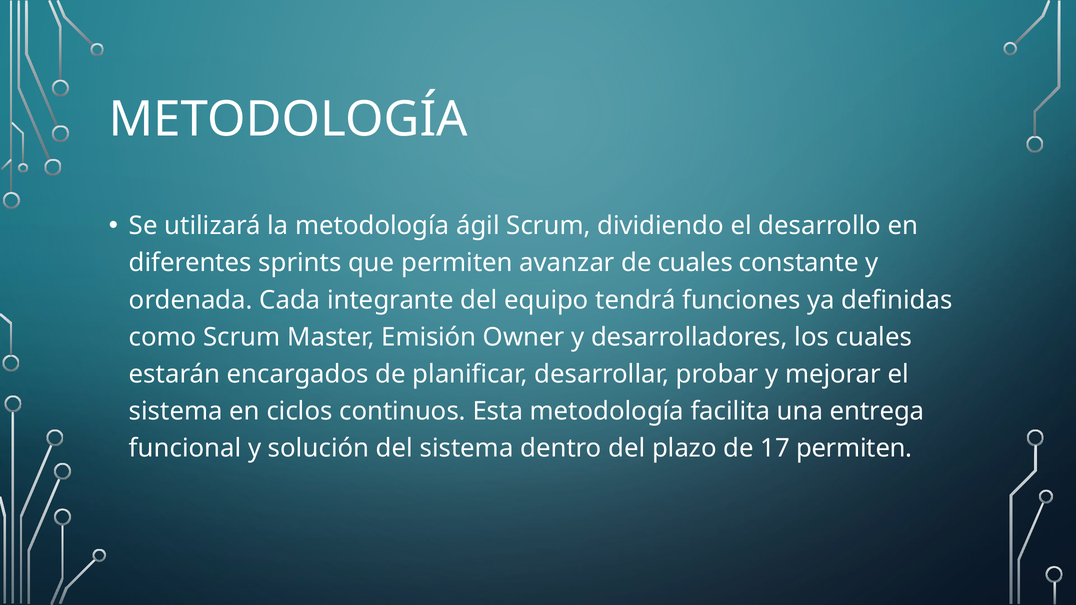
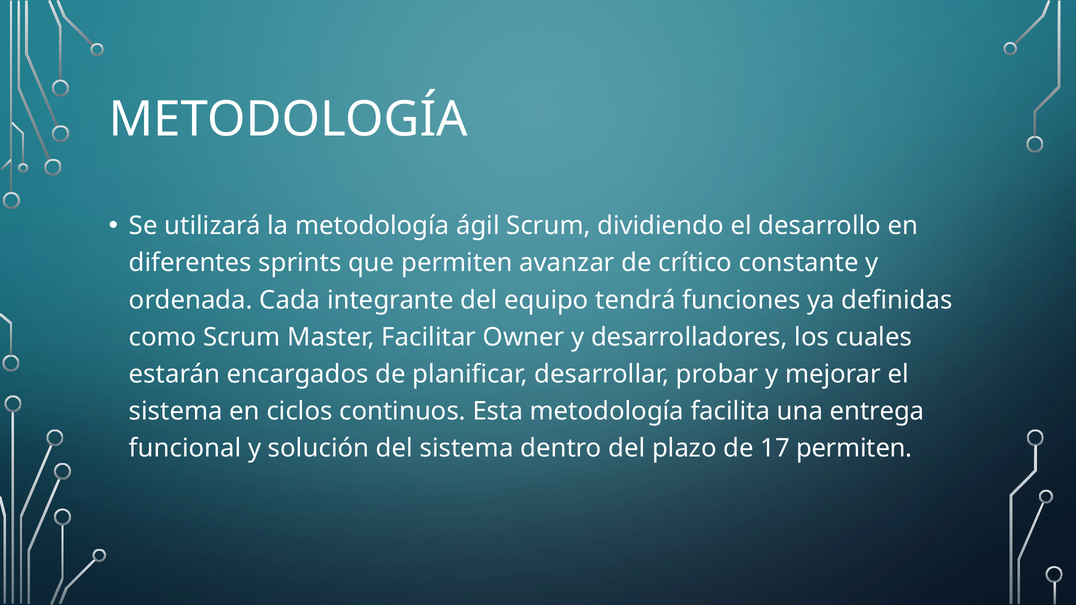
de cuales: cuales -> crítico
Emisión: Emisión -> Facilitar
